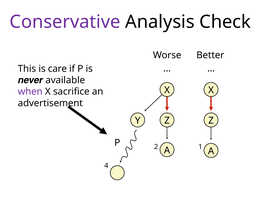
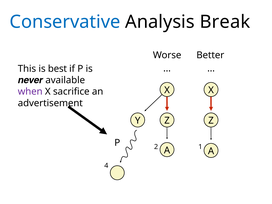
Conservative colour: purple -> blue
Check: Check -> Break
care: care -> best
